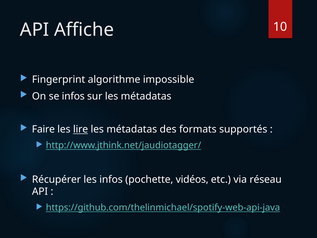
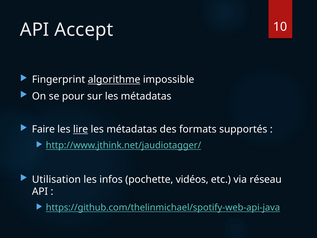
Affiche: Affiche -> Accept
algorithme underline: none -> present
se infos: infos -> pour
Récupérer: Récupérer -> Utilisation
